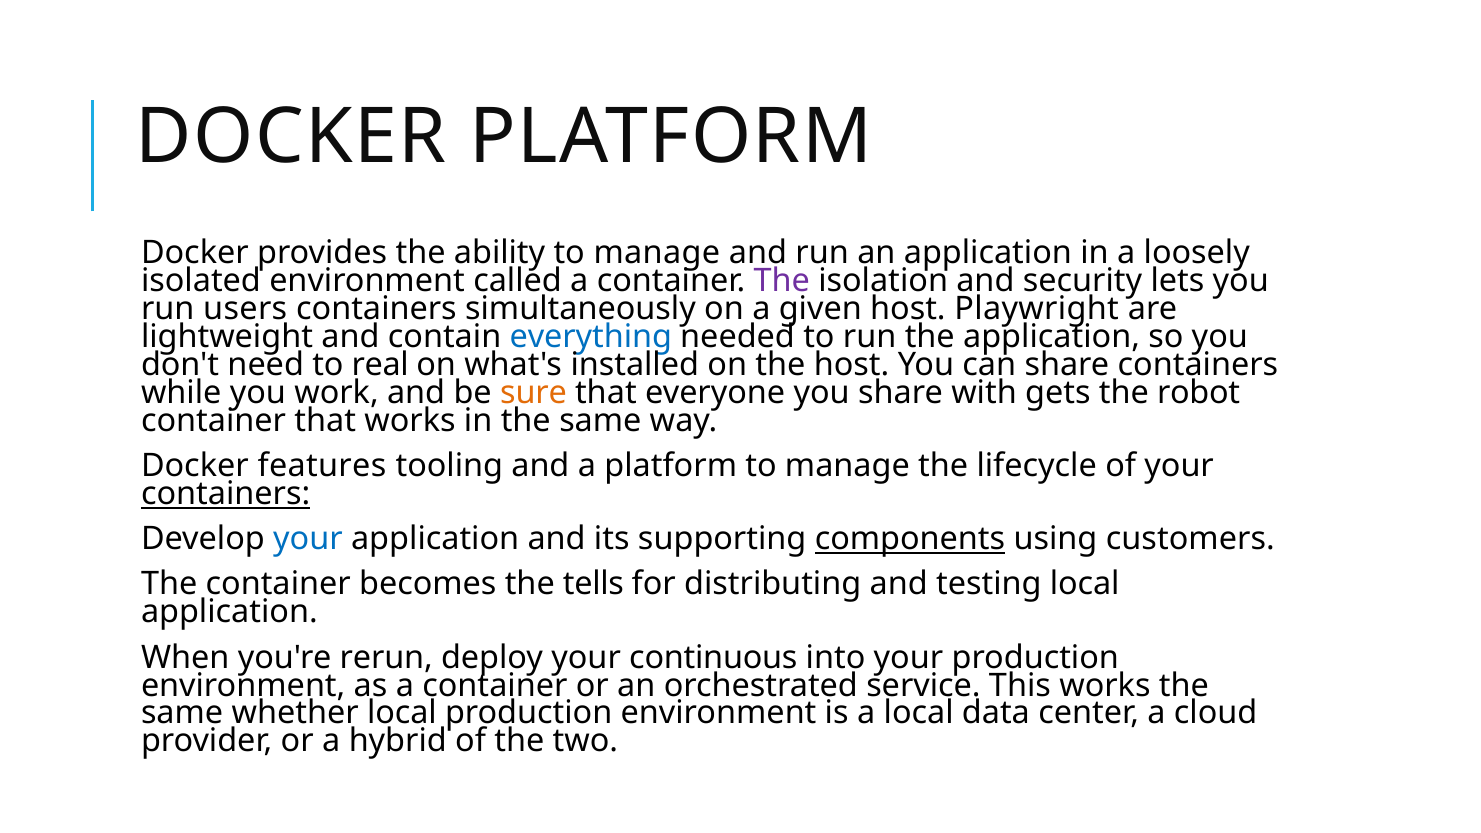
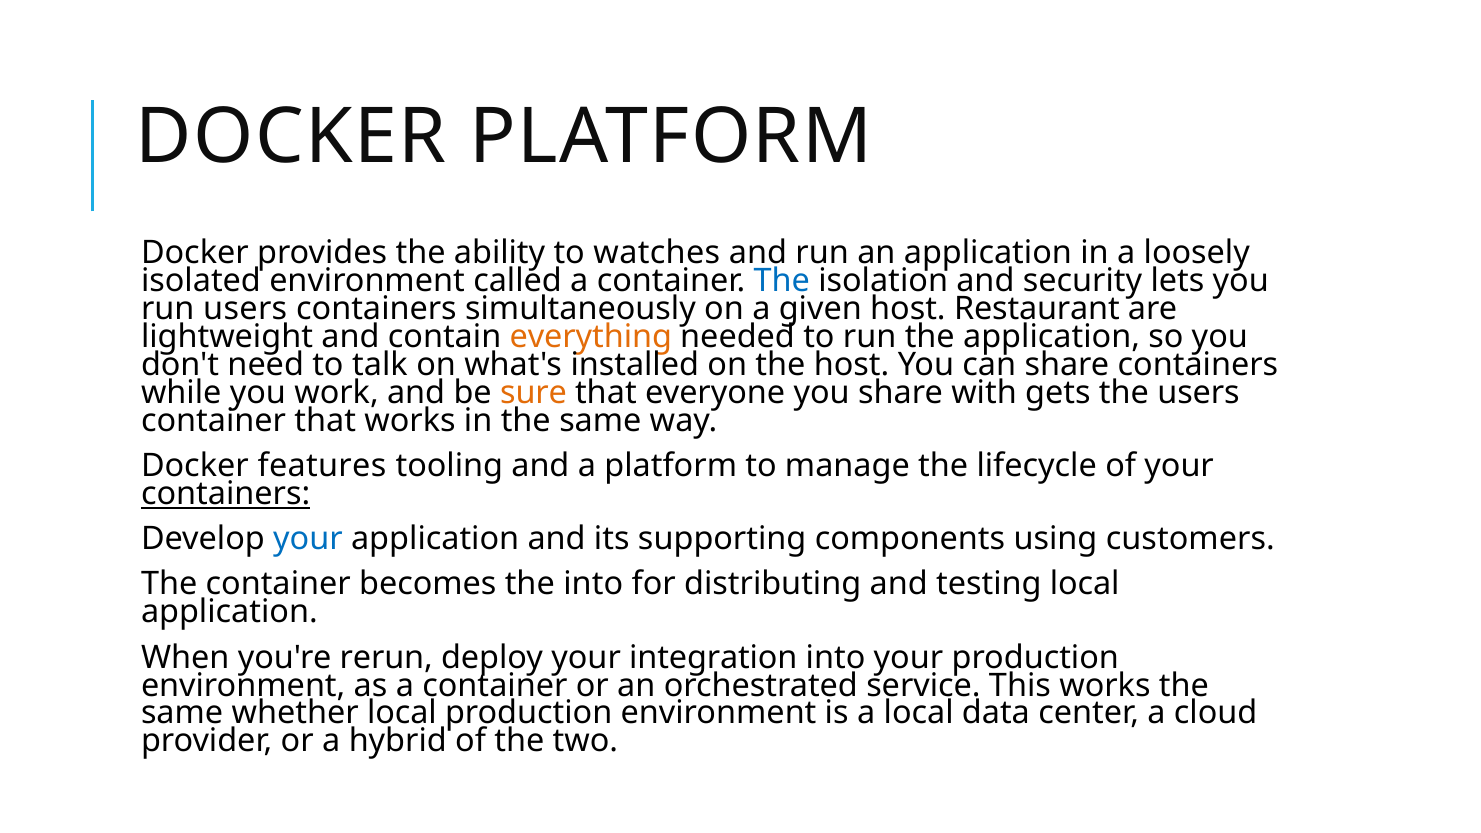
ability to manage: manage -> watches
The at (782, 281) colour: purple -> blue
Playwright: Playwright -> Restaurant
everything colour: blue -> orange
real: real -> talk
the robot: robot -> users
components underline: present -> none
the tells: tells -> into
continuous: continuous -> integration
